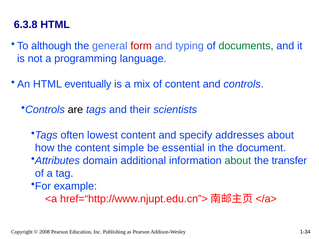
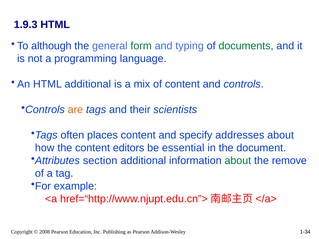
6.3.8: 6.3.8 -> 1.9.3
form colour: red -> green
HTML eventually: eventually -> additional
are colour: black -> orange
lowest: lowest -> places
simple: simple -> editors
domain: domain -> section
transfer: transfer -> remove
